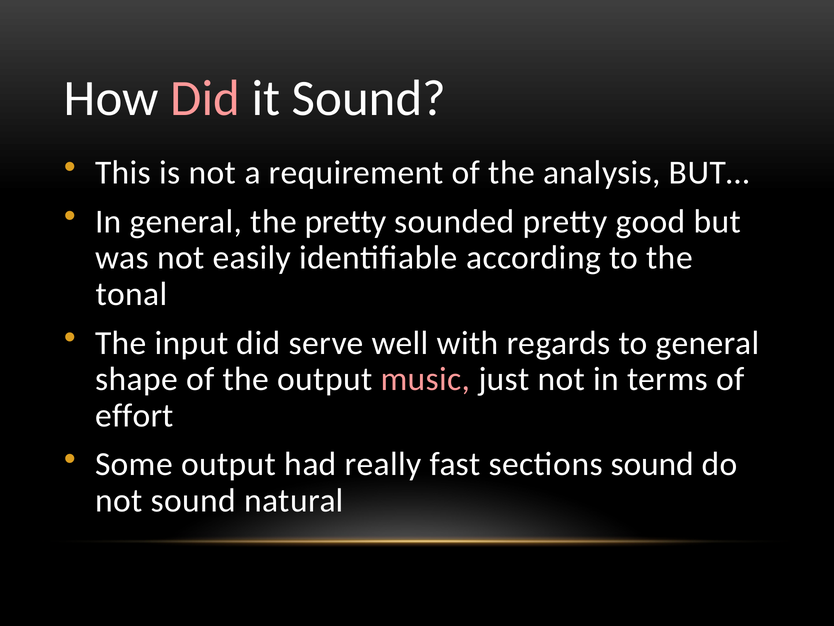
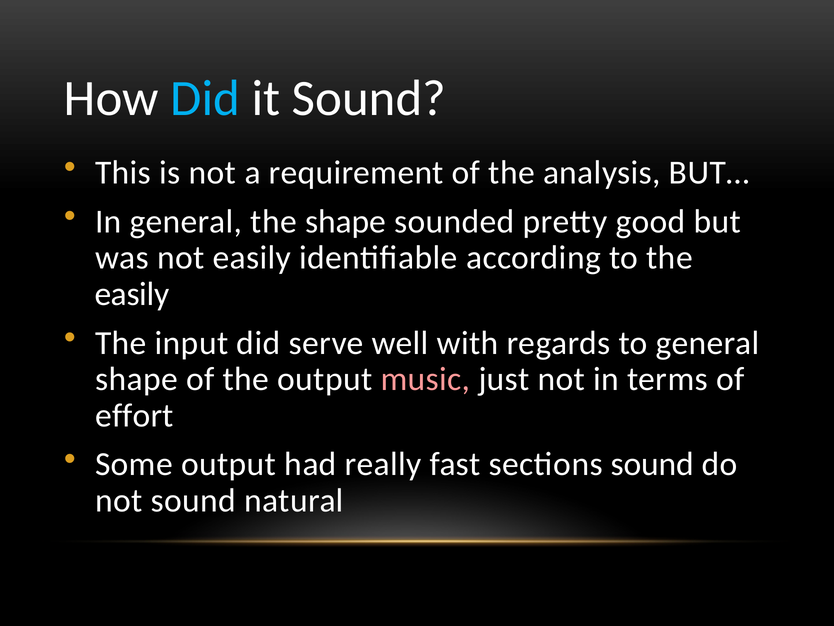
Did at (205, 98) colour: pink -> light blue
the pretty: pretty -> shape
tonal at (132, 294): tonal -> easily
